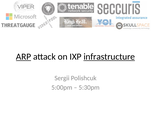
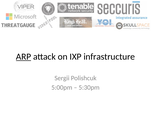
infrastructure underline: present -> none
